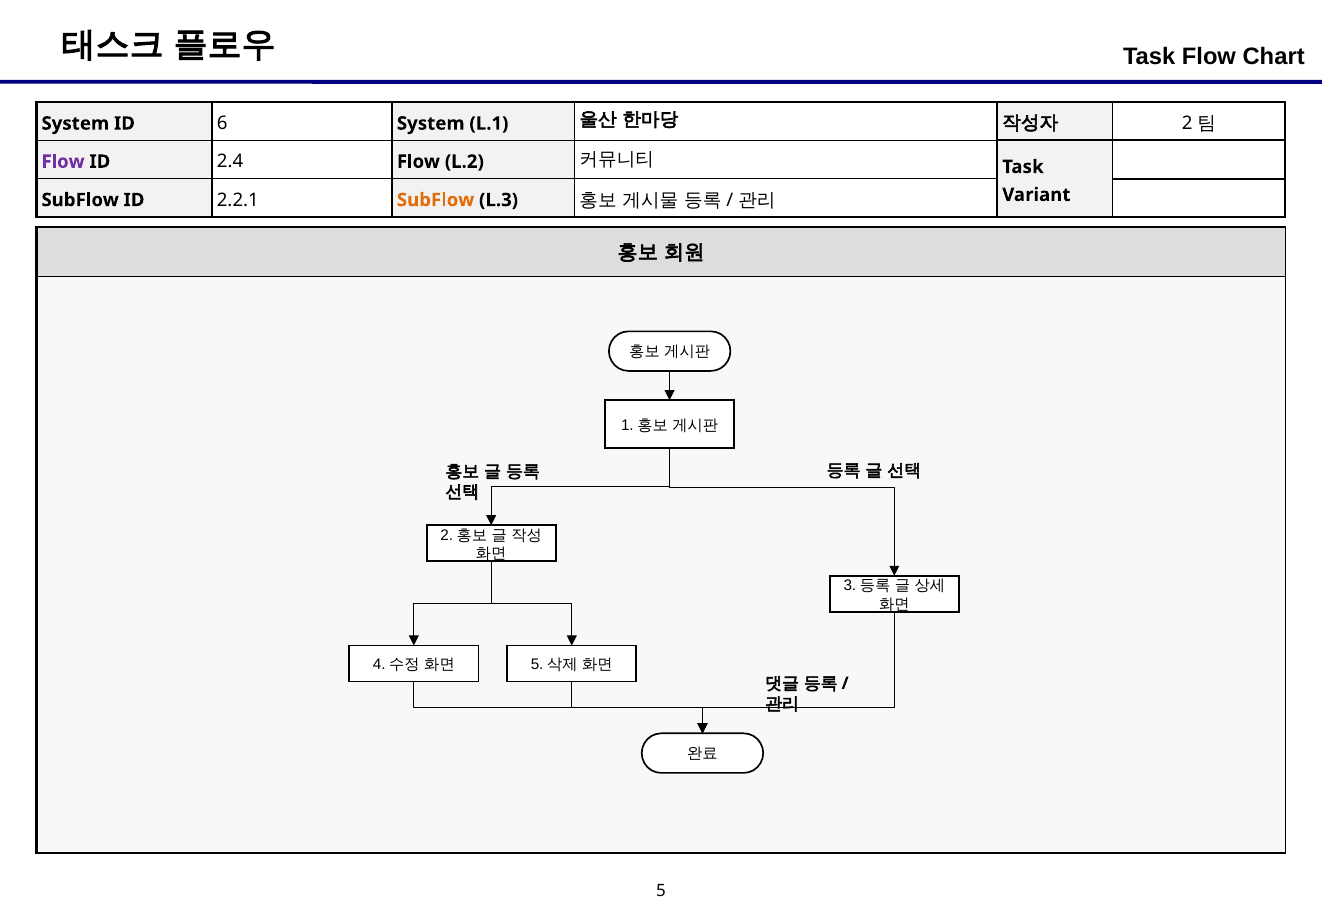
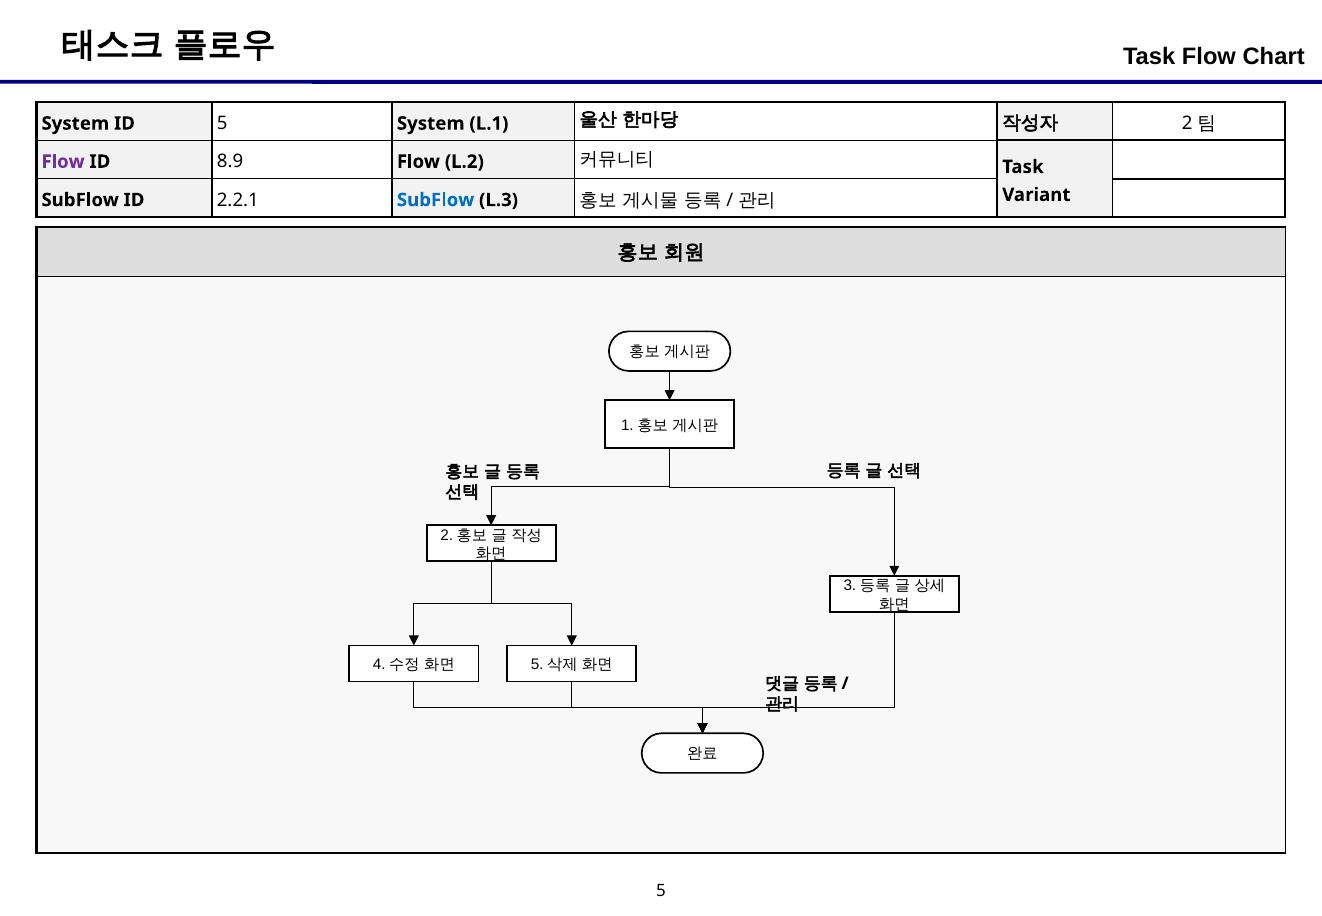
ID 6: 6 -> 5
2.4: 2.4 -> 8.9
SubFlow at (436, 200) colour: orange -> blue
